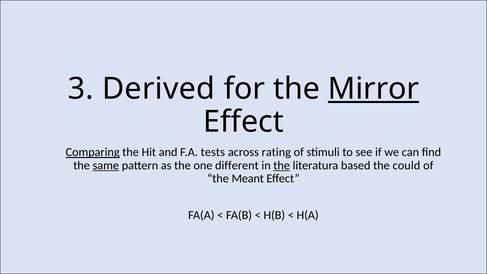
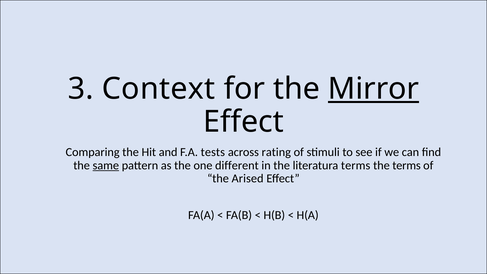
Derived: Derived -> Context
Comparing underline: present -> none
the at (282, 165) underline: present -> none
literatura based: based -> terms
the could: could -> terms
Meant: Meant -> Arised
